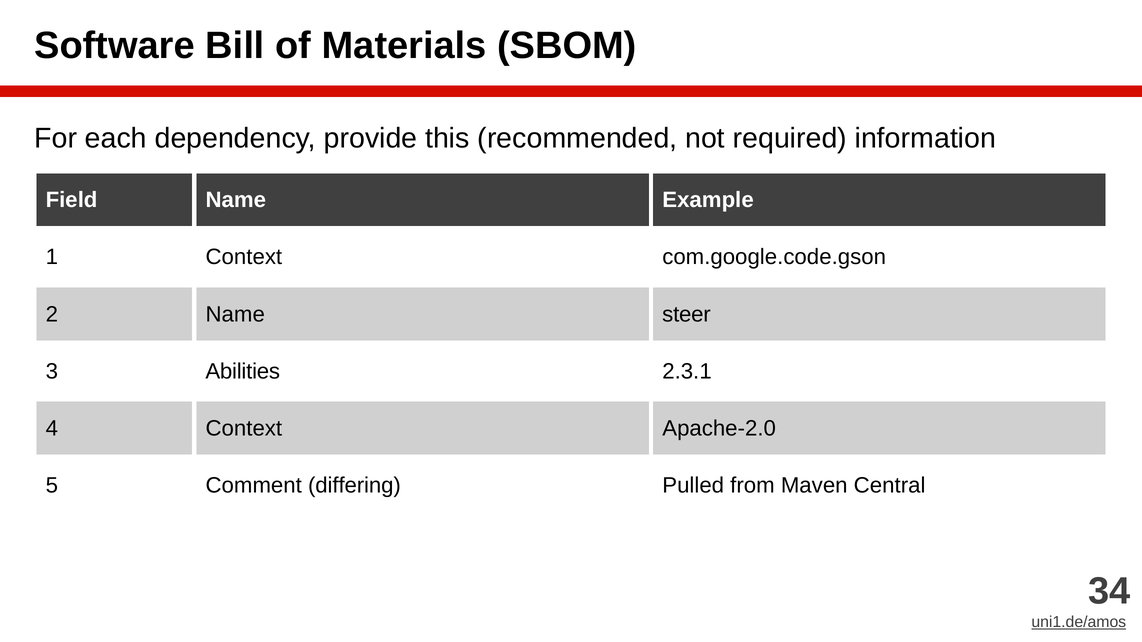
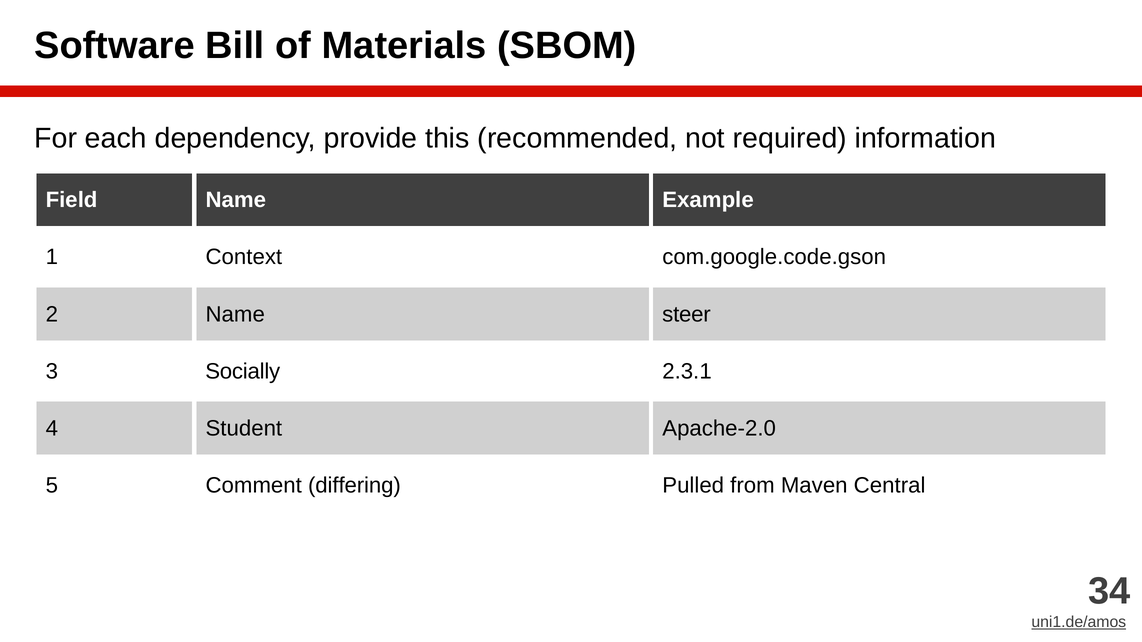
Abilities: Abilities -> Socially
4 Context: Context -> Student
